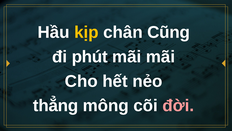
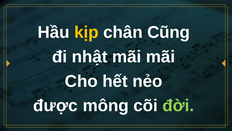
phút: phút -> nhật
thẳng: thẳng -> được
đời colour: pink -> light green
